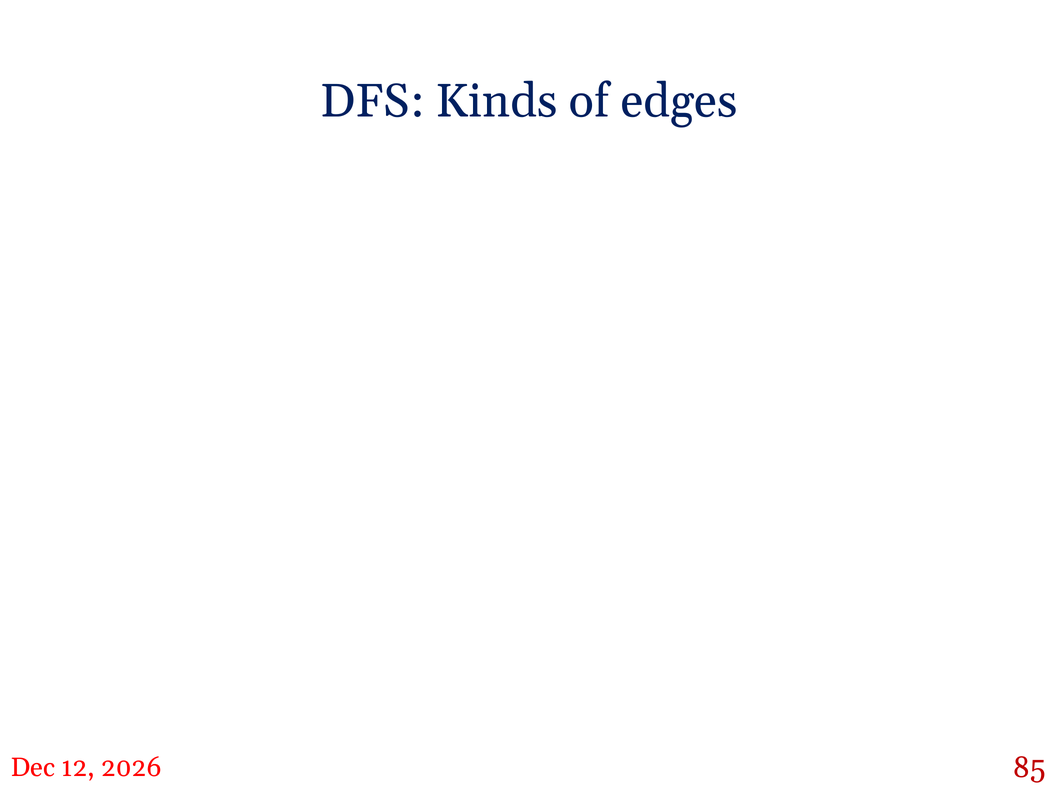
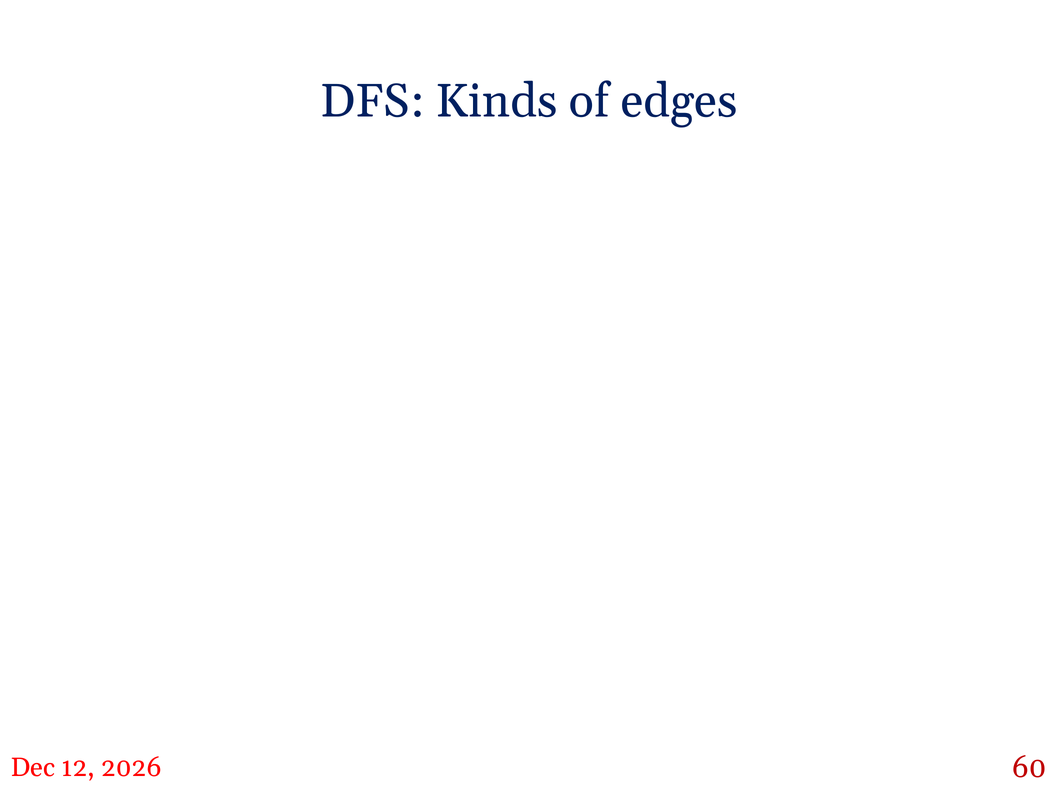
85: 85 -> 60
